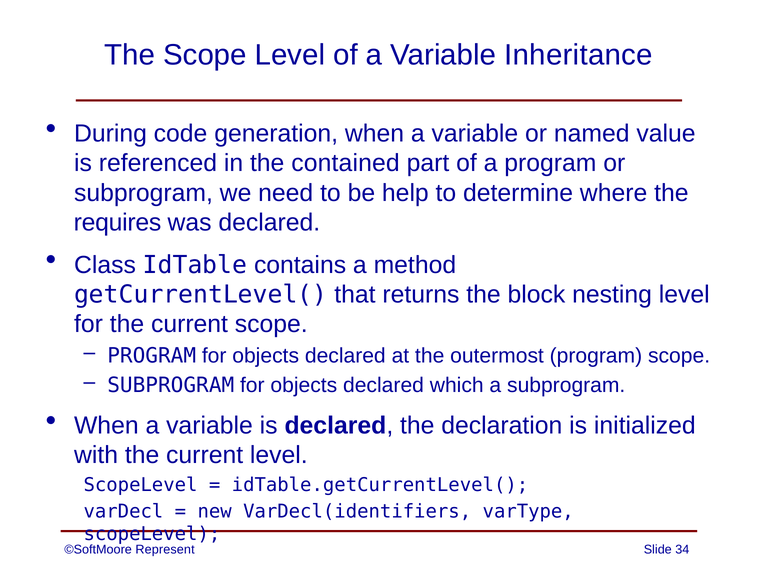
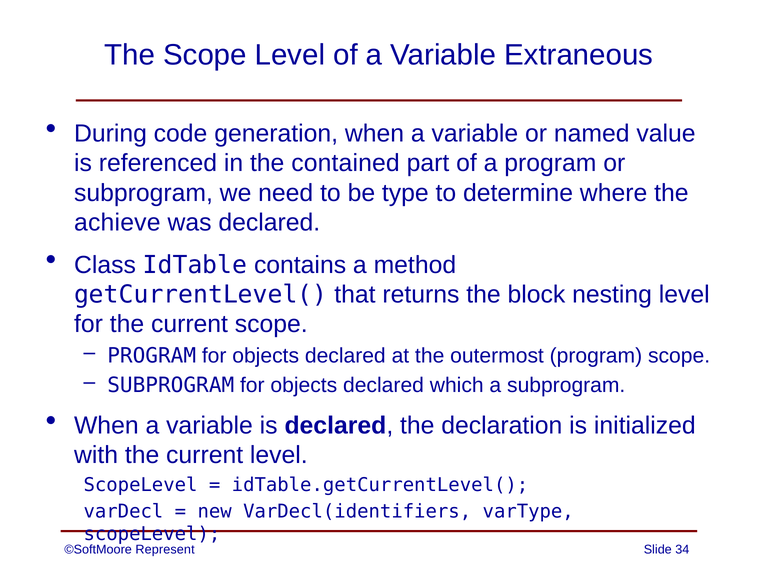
Inheritance: Inheritance -> Extraneous
help: help -> type
requires: requires -> achieve
